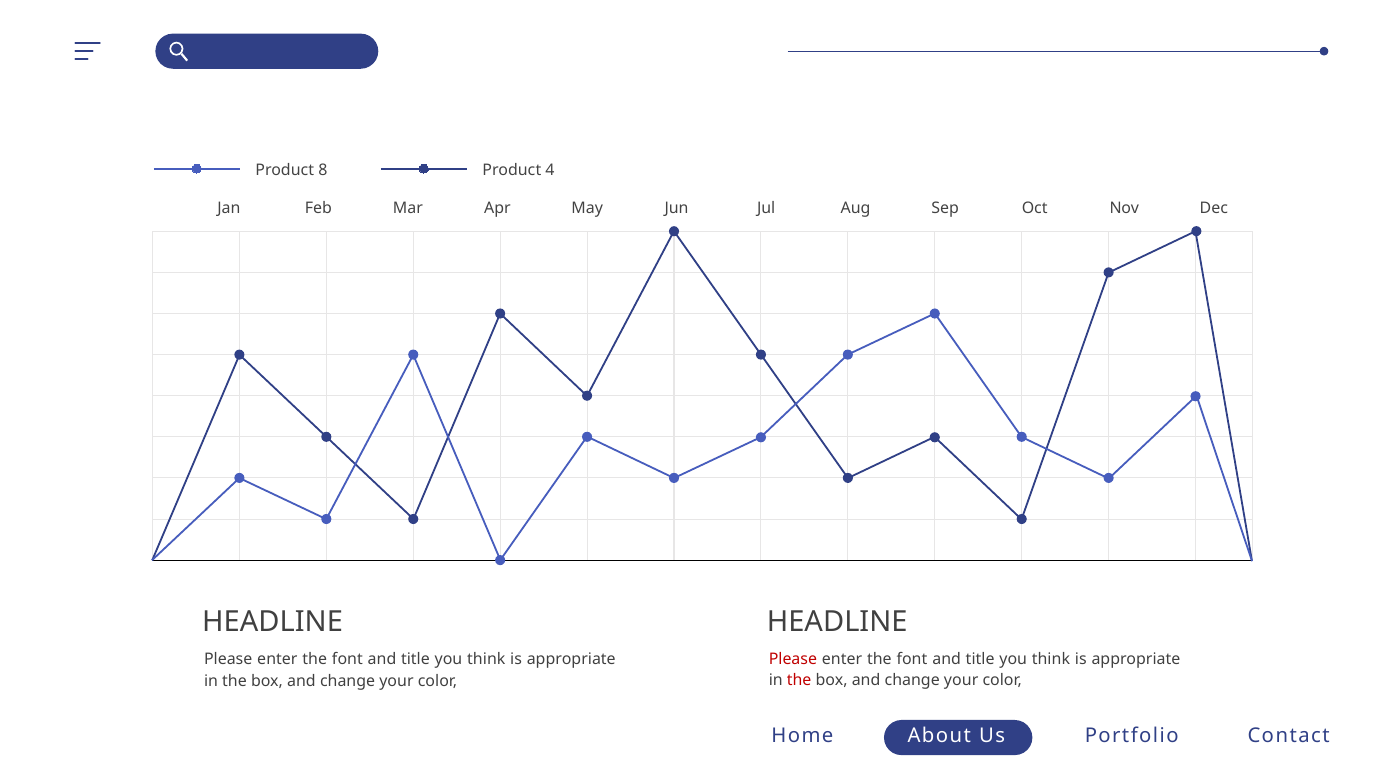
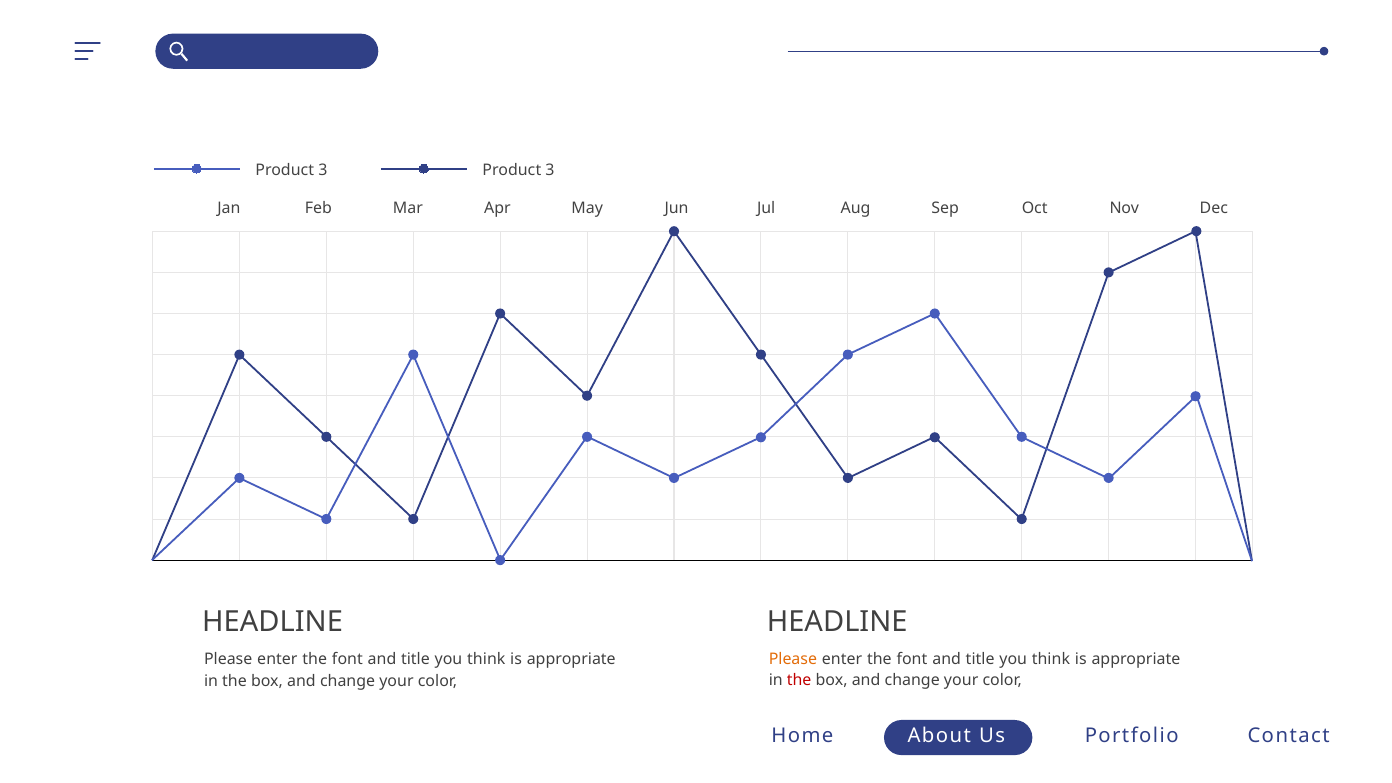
8 at (323, 170): 8 -> 3
4 at (550, 170): 4 -> 3
Please at (793, 659) colour: red -> orange
